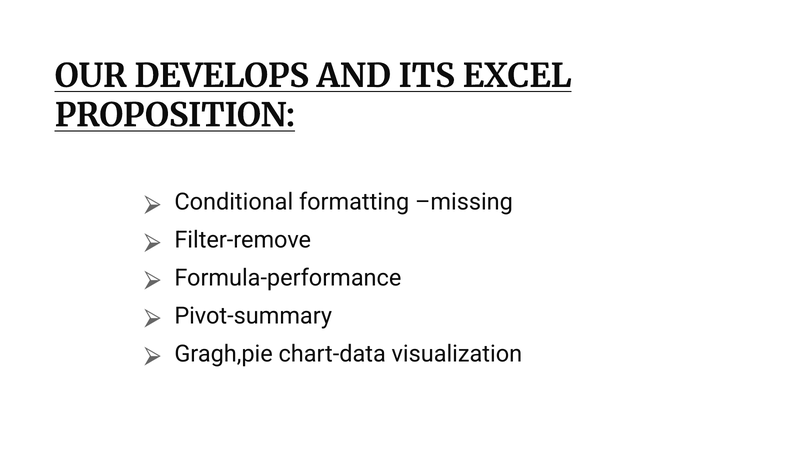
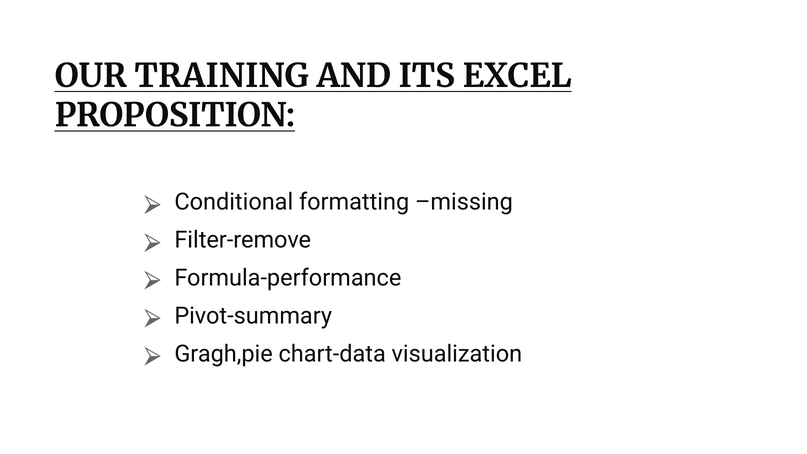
DEVELOPS: DEVELOPS -> TRAINING
